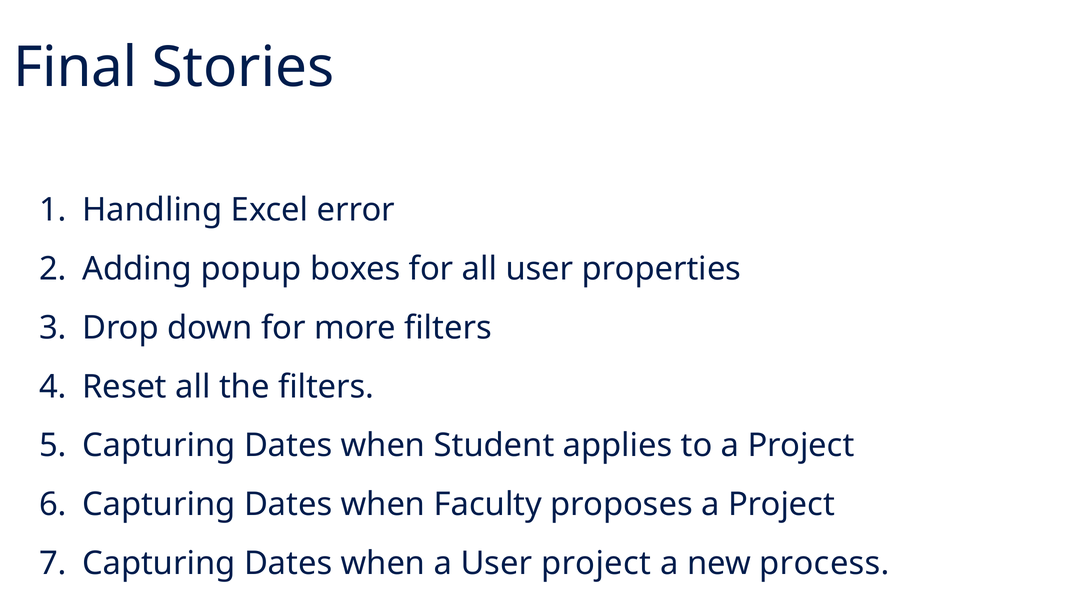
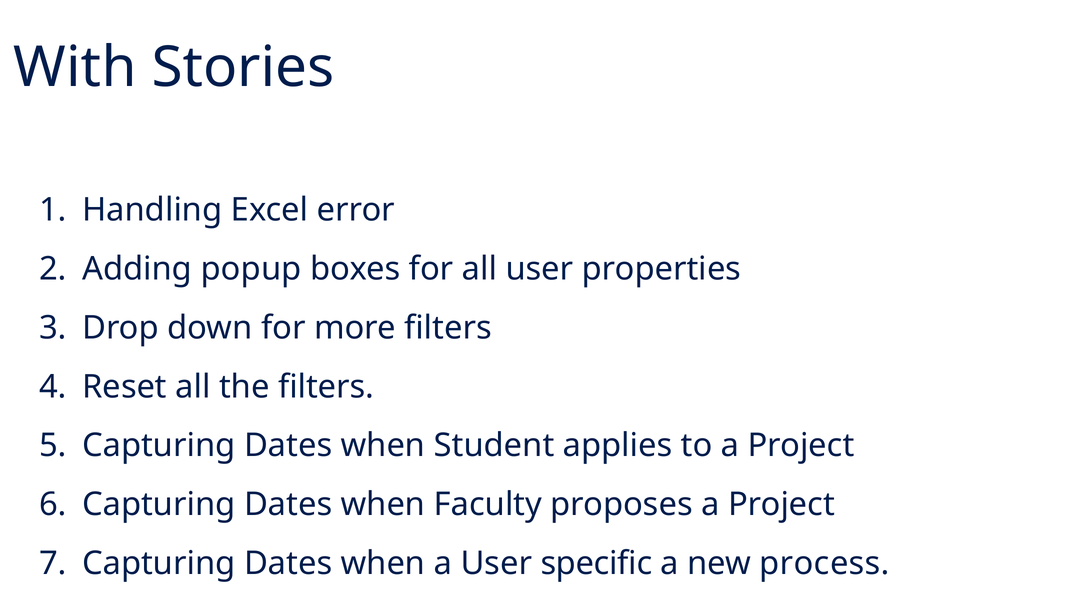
Final: Final -> With
User project: project -> specific
